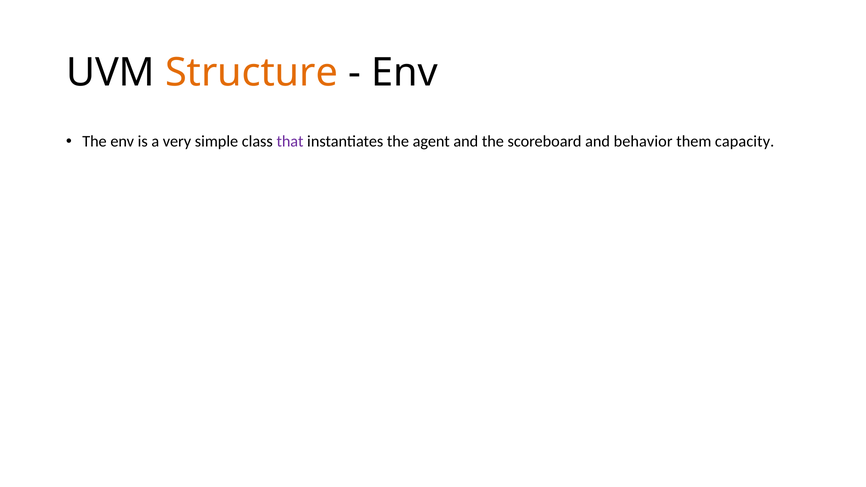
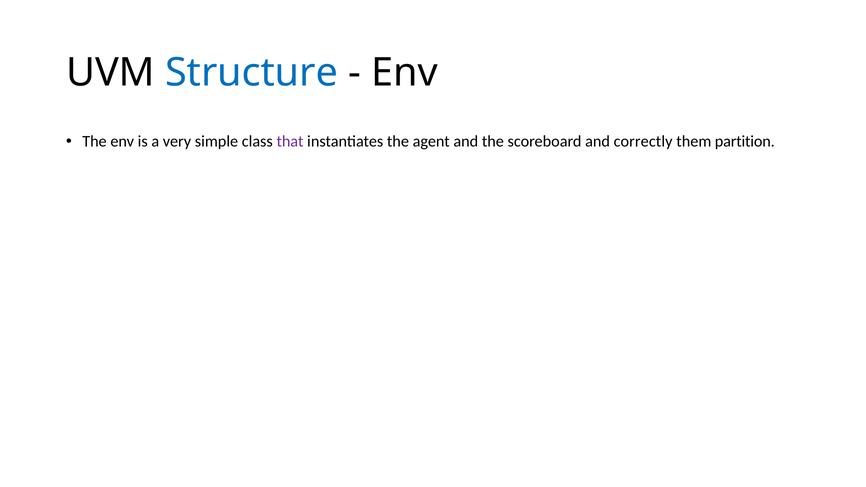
Structure colour: orange -> blue
behavior: behavior -> correctly
capacity: capacity -> partition
